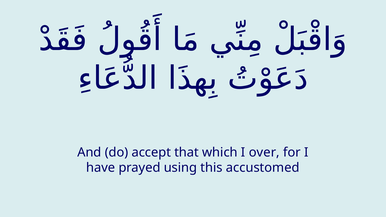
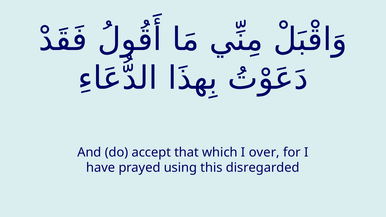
accustomed: accustomed -> disregarded
